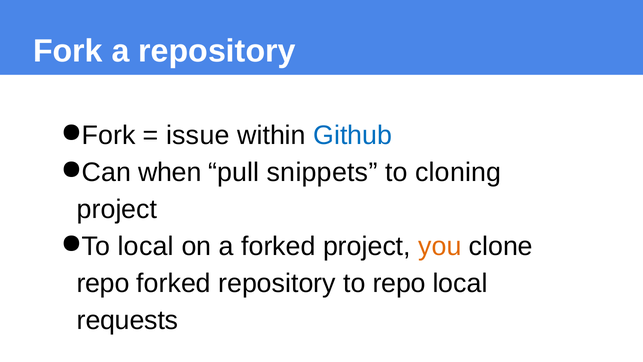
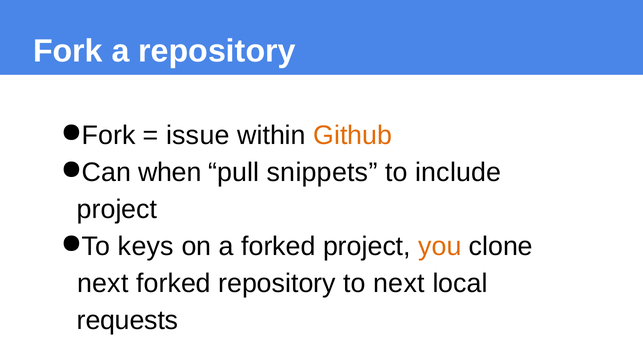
Github colour: blue -> orange
cloning: cloning -> include
local at (146, 246): local -> keys
repo at (103, 283): repo -> next
to repo: repo -> next
